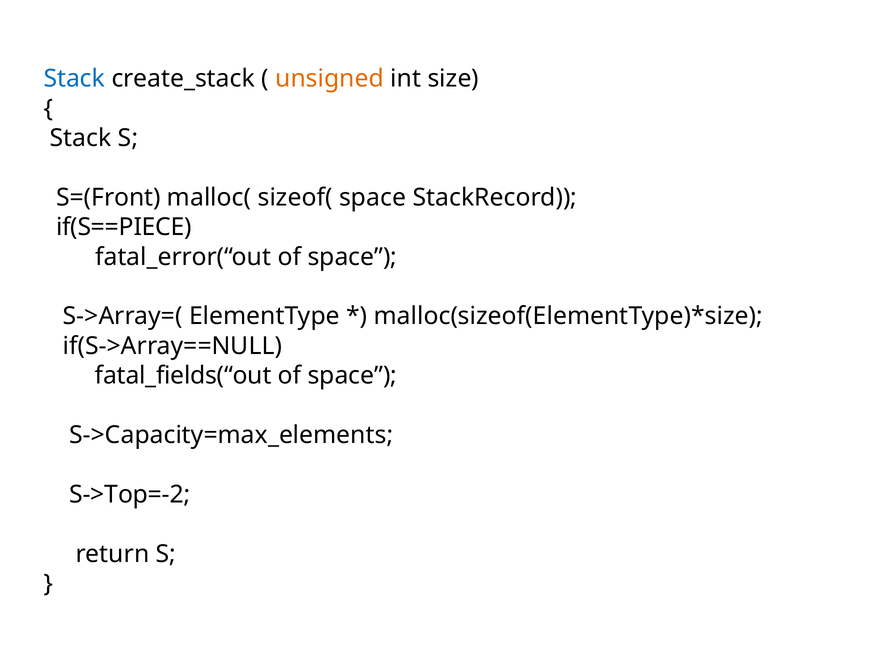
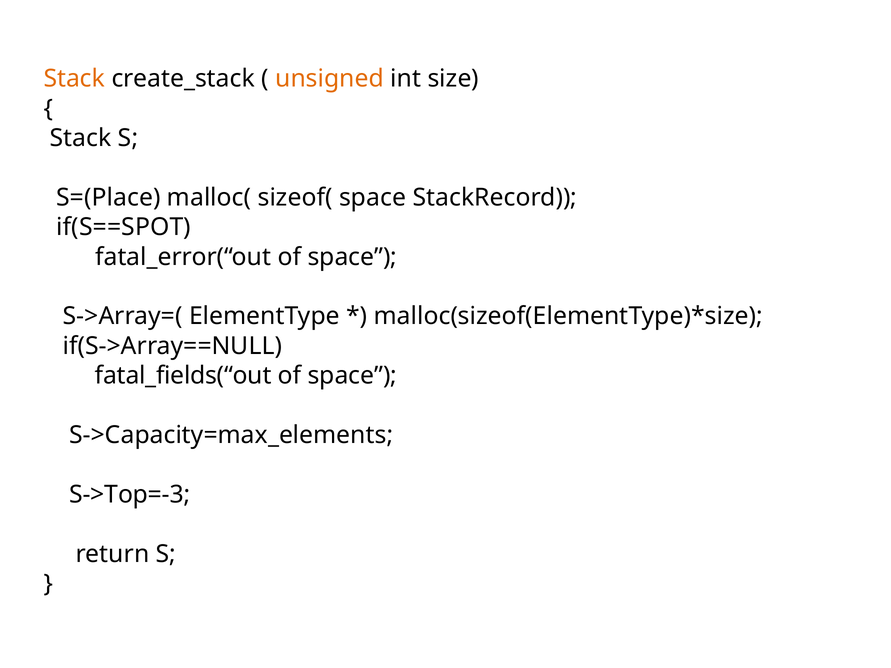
Stack at (74, 79) colour: blue -> orange
S=(Front: S=(Front -> S=(Place
if(S==PIECE: if(S==PIECE -> if(S==SPOT
S->Top=-2: S->Top=-2 -> S->Top=-3
